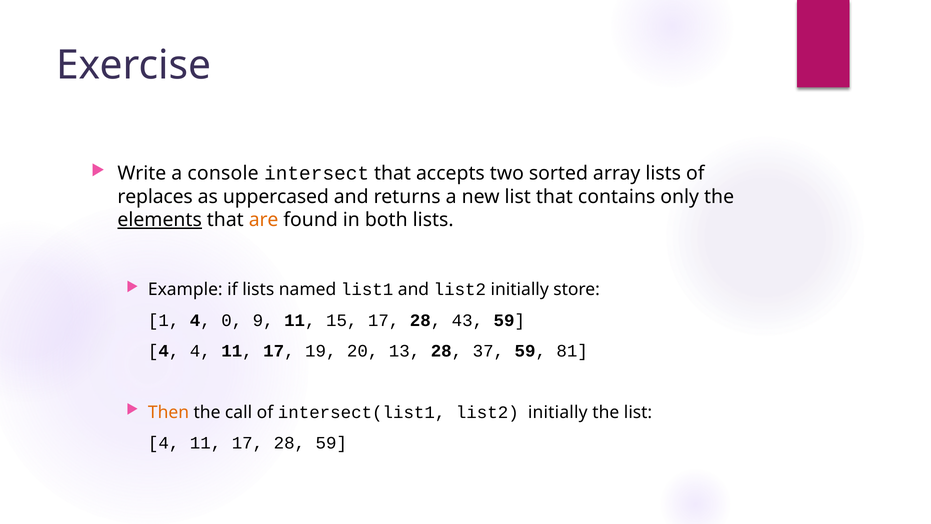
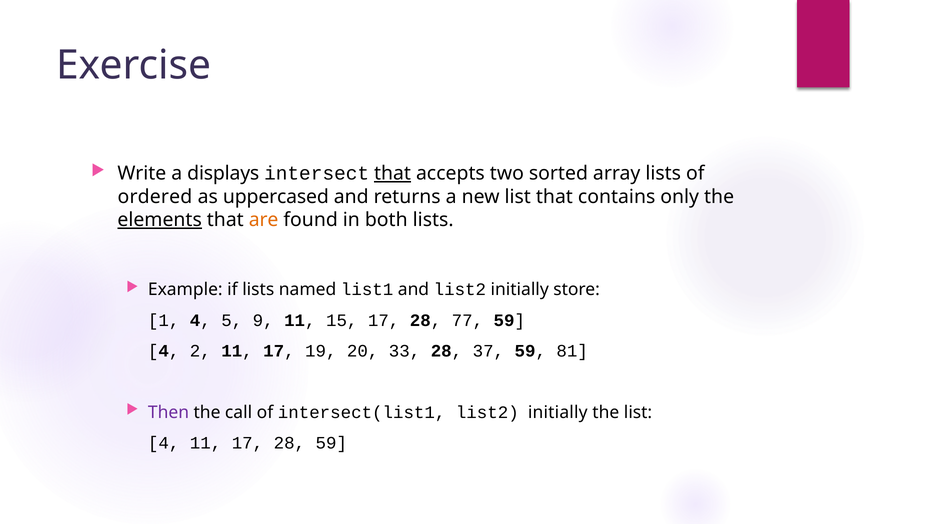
console: console -> displays
that at (392, 173) underline: none -> present
replaces: replaces -> ordered
0: 0 -> 5
43: 43 -> 77
4 4: 4 -> 2
13: 13 -> 33
Then colour: orange -> purple
